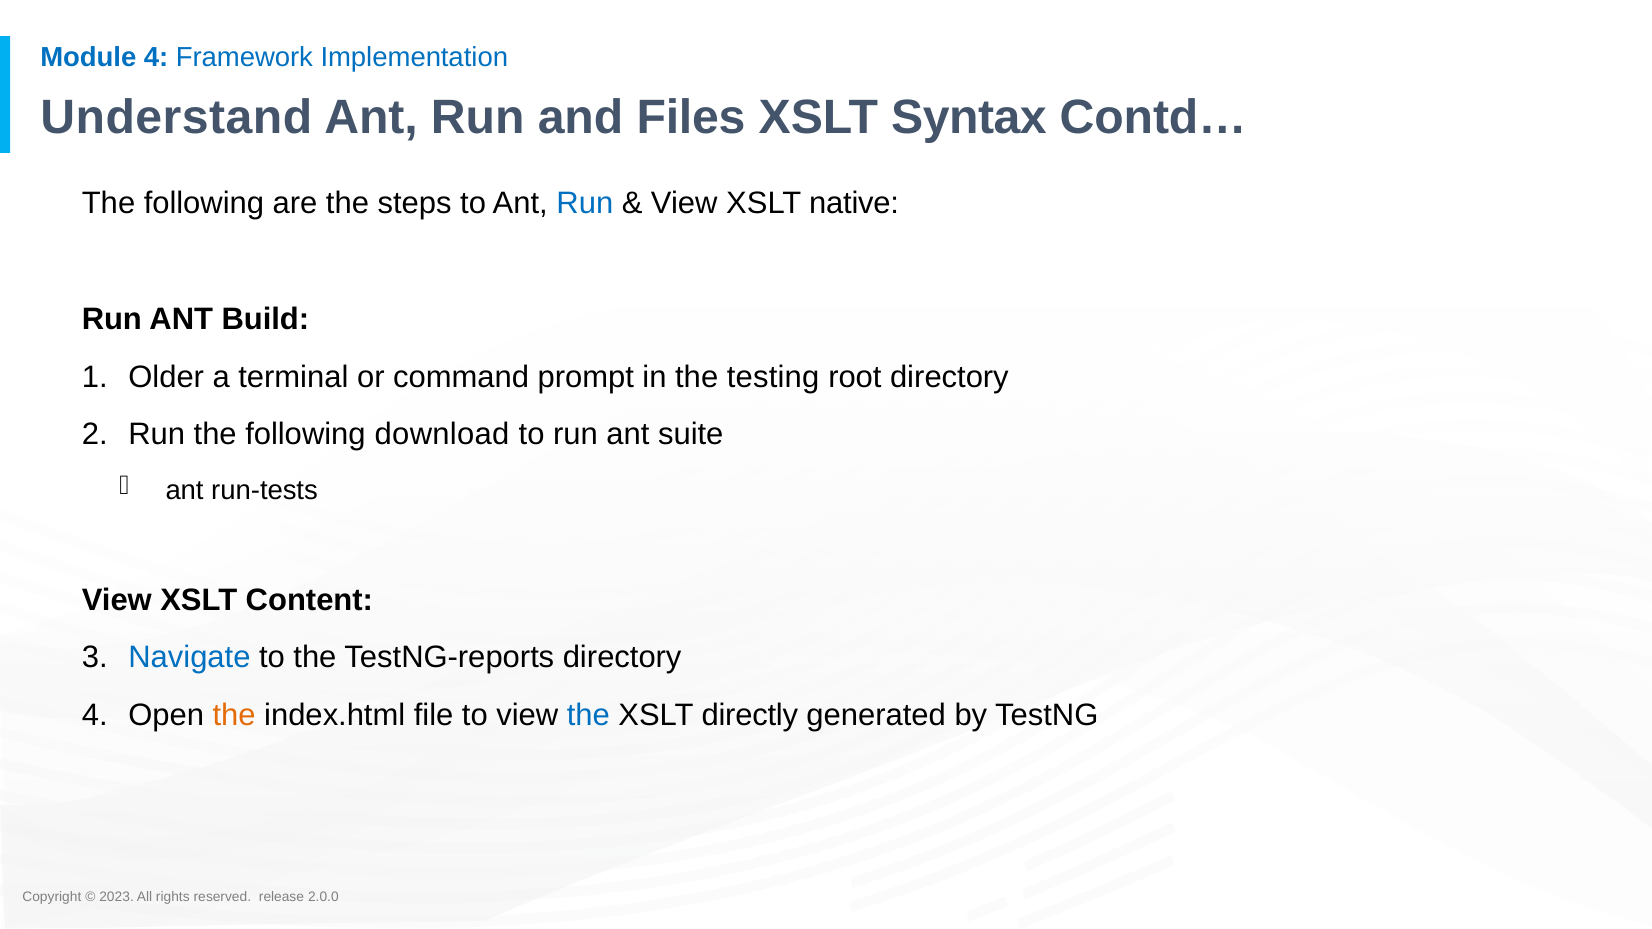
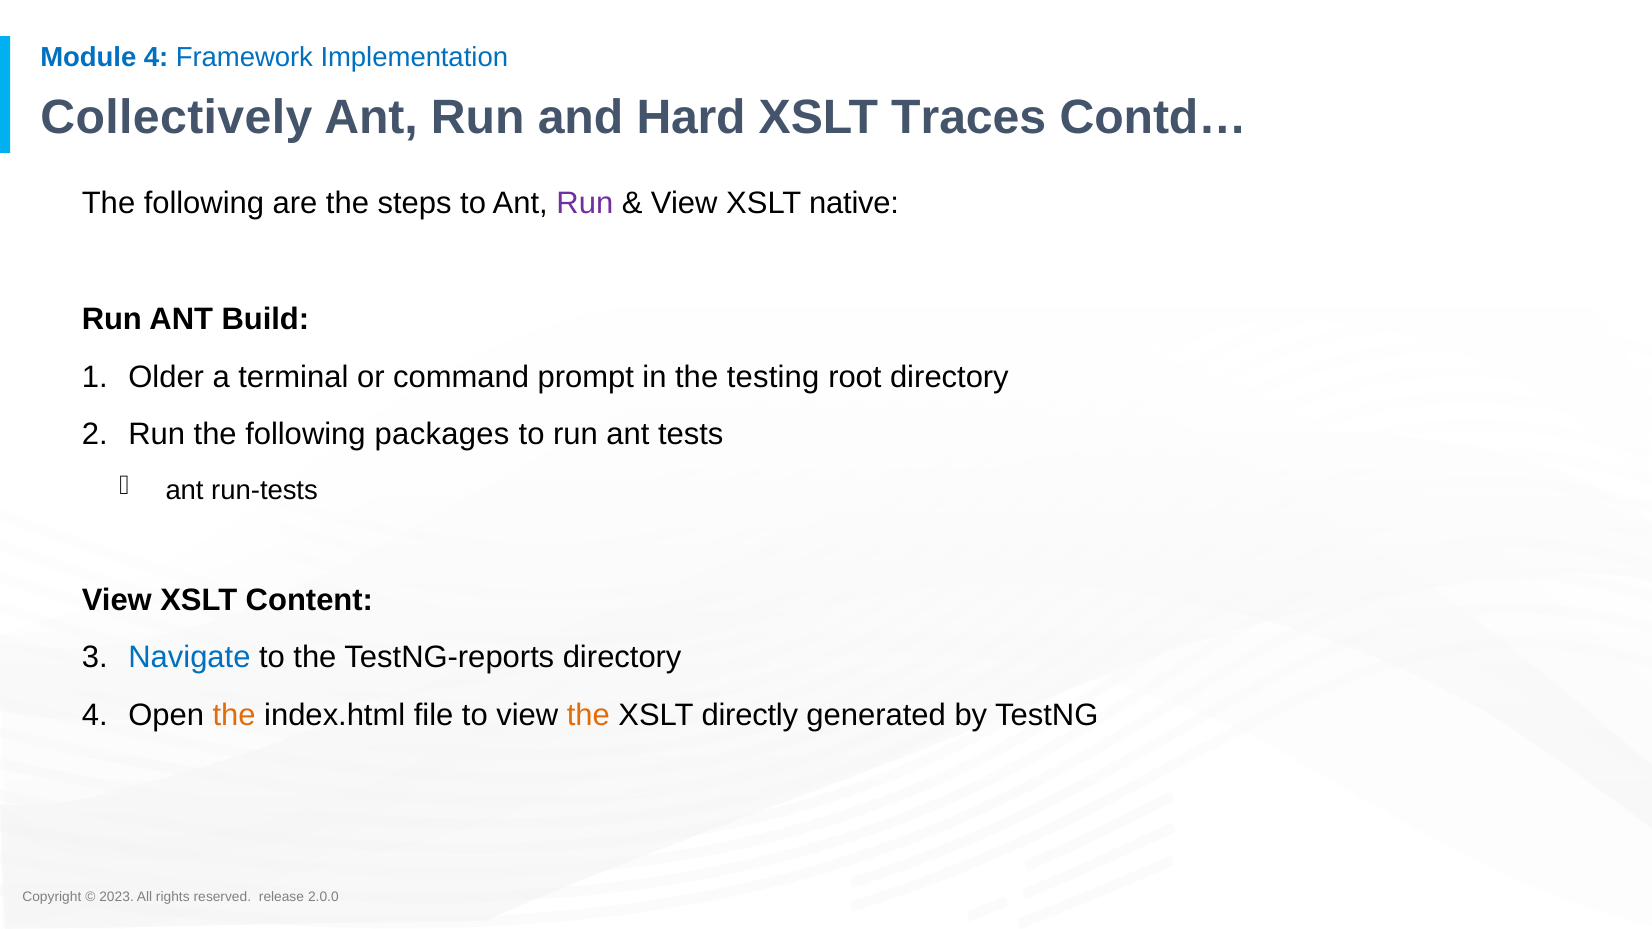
Understand: Understand -> Collectively
Files: Files -> Hard
Syntax: Syntax -> Traces
Run at (585, 204) colour: blue -> purple
download: download -> packages
suite: suite -> tests
the at (588, 716) colour: blue -> orange
